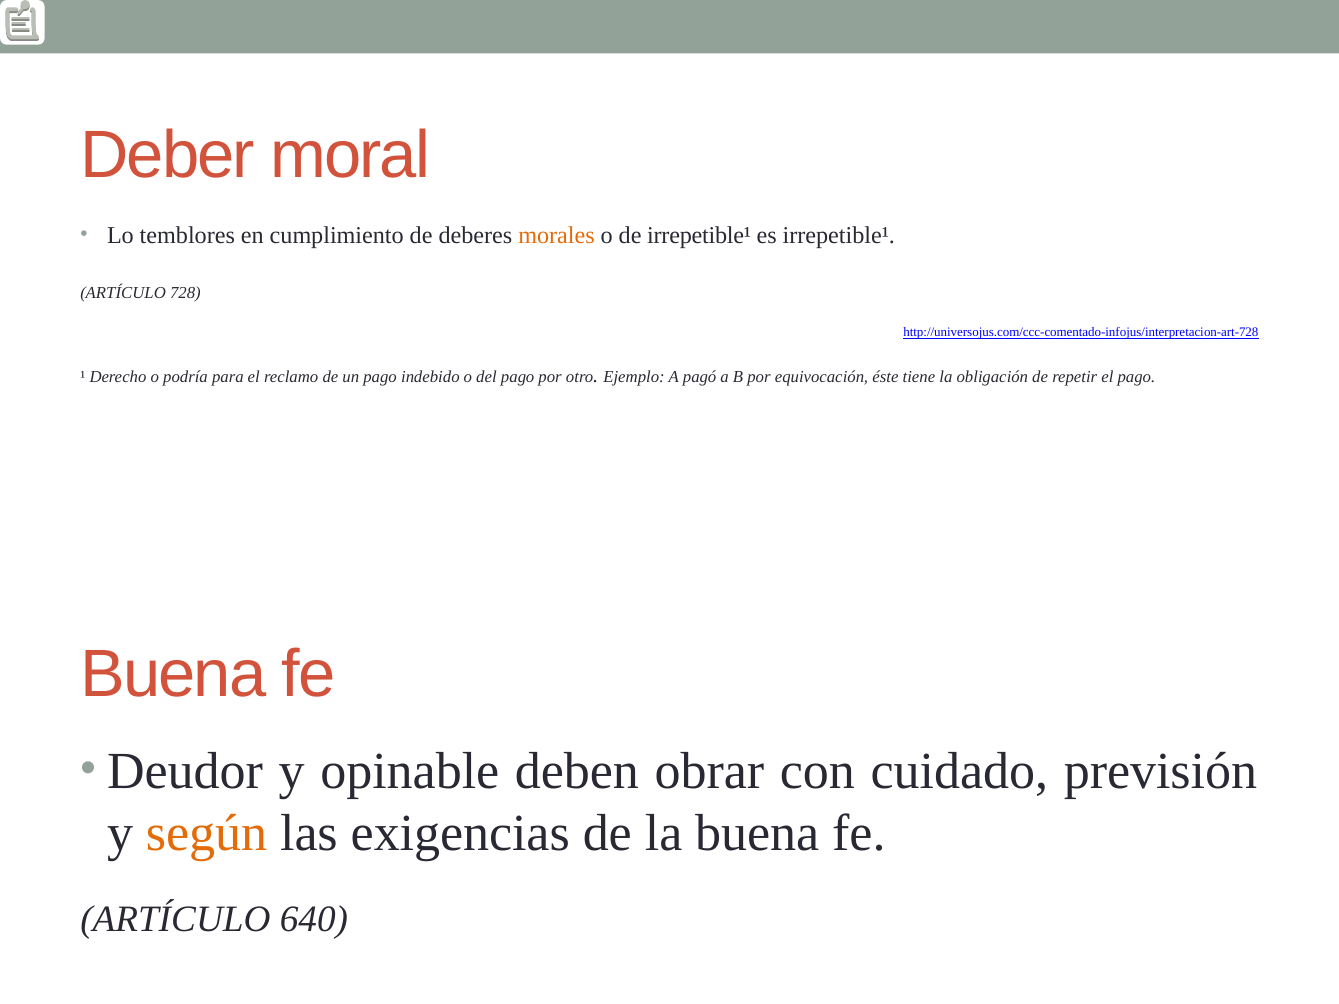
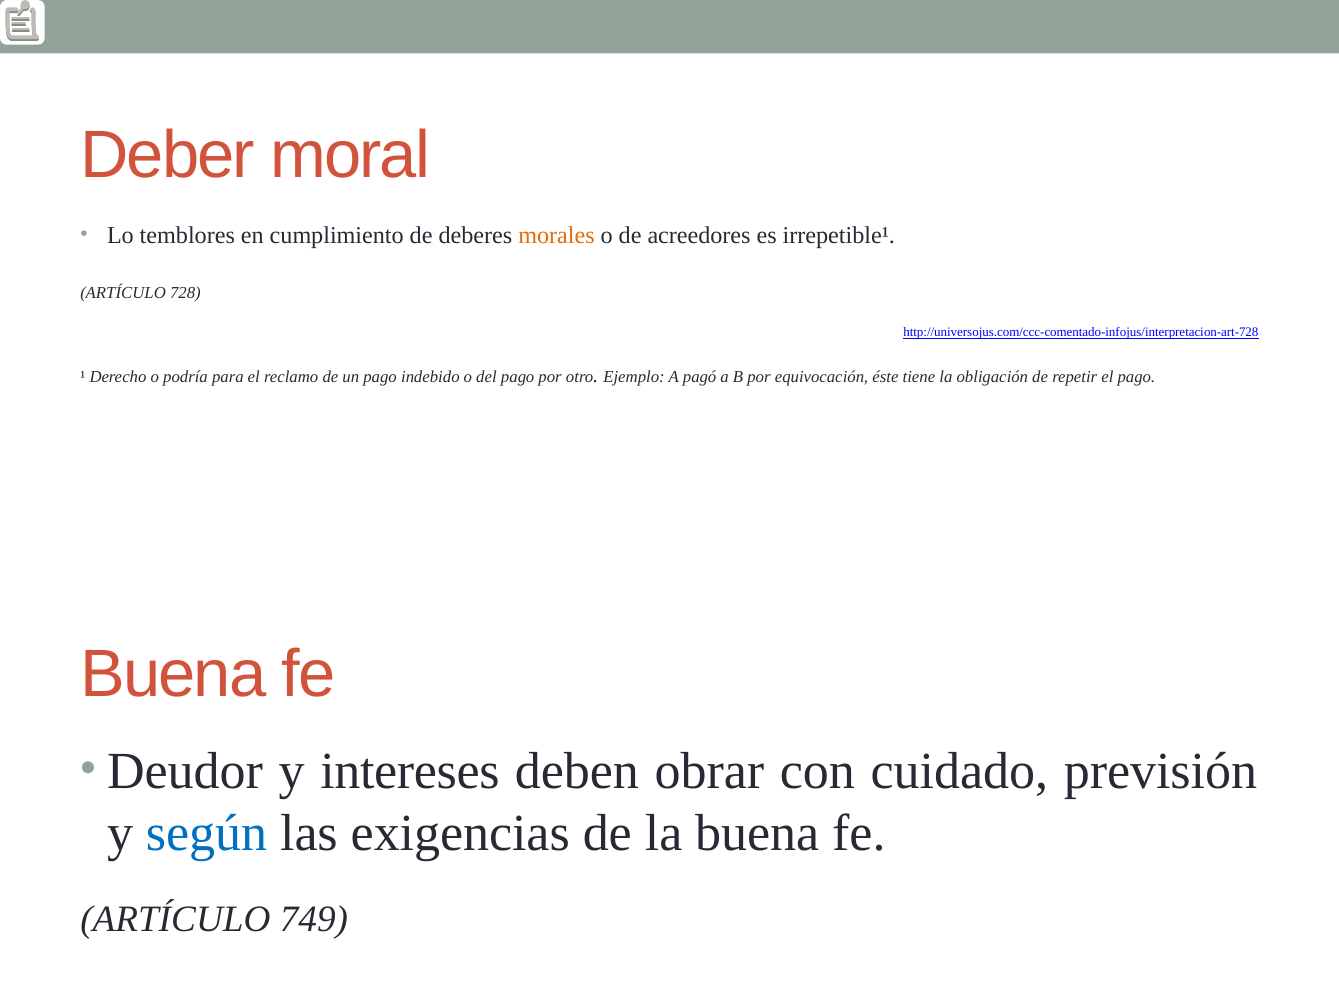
de irrepetible¹: irrepetible¹ -> acreedores
opinable: opinable -> intereses
según colour: orange -> blue
640: 640 -> 749
